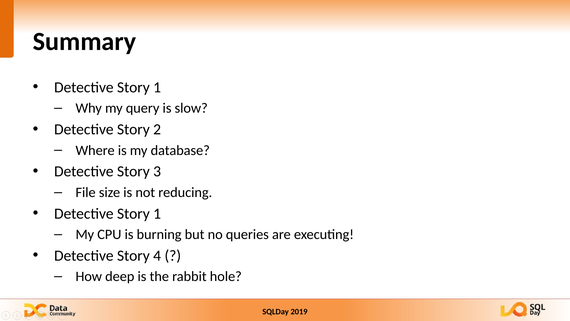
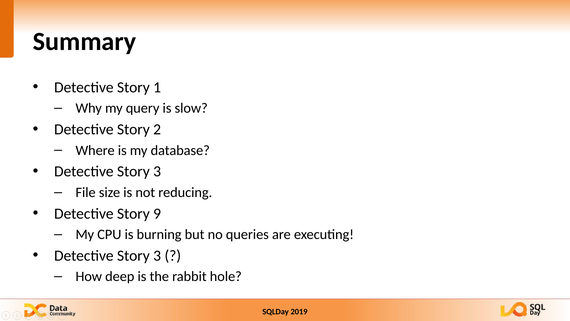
1 at (157, 213): 1 -> 9
4 at (157, 255): 4 -> 3
